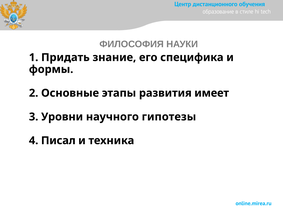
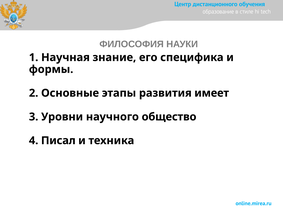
Придать: Придать -> Научная
гипотезы: гипотезы -> общество
